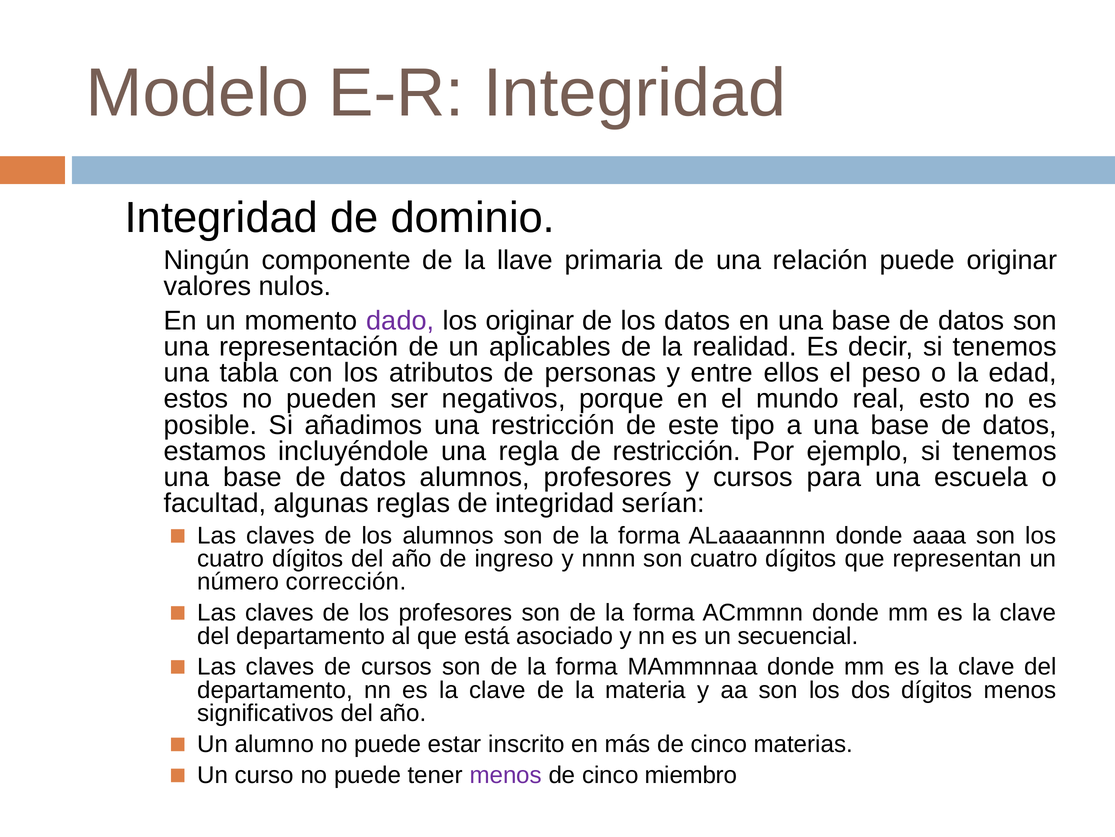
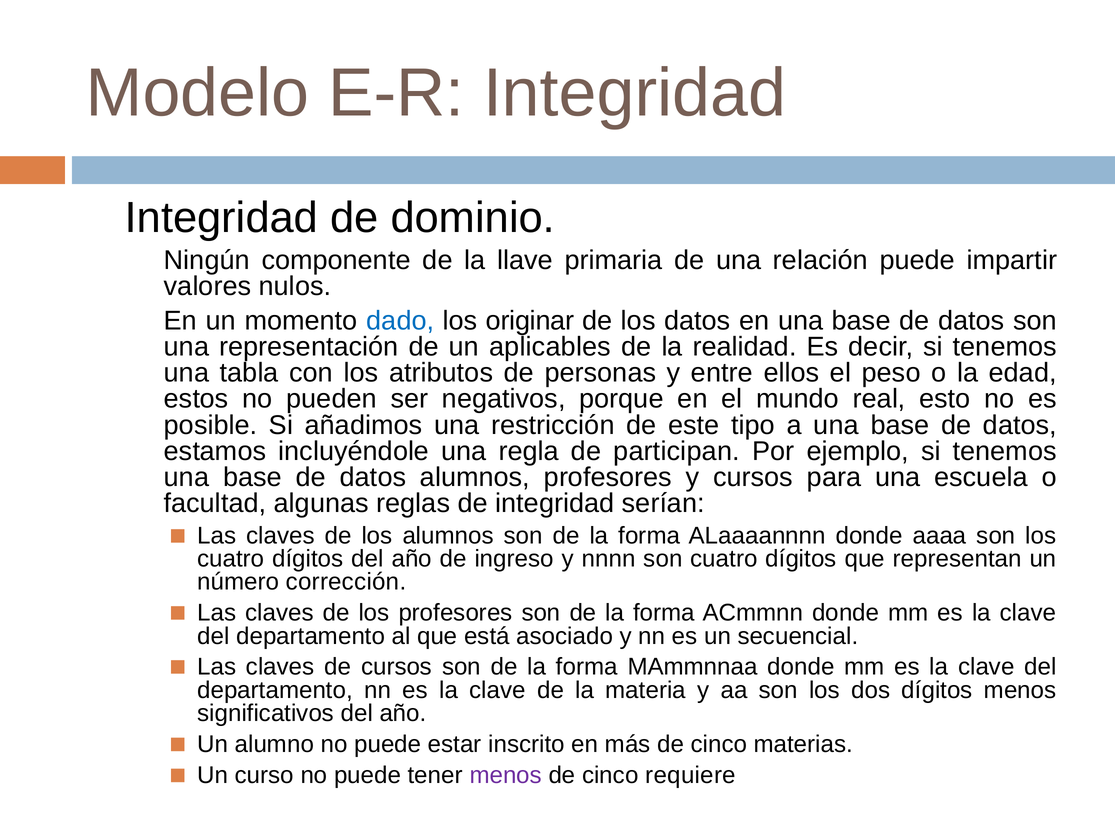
puede originar: originar -> impartir
dado colour: purple -> blue
de restricción: restricción -> participan
miembro: miembro -> requiere
